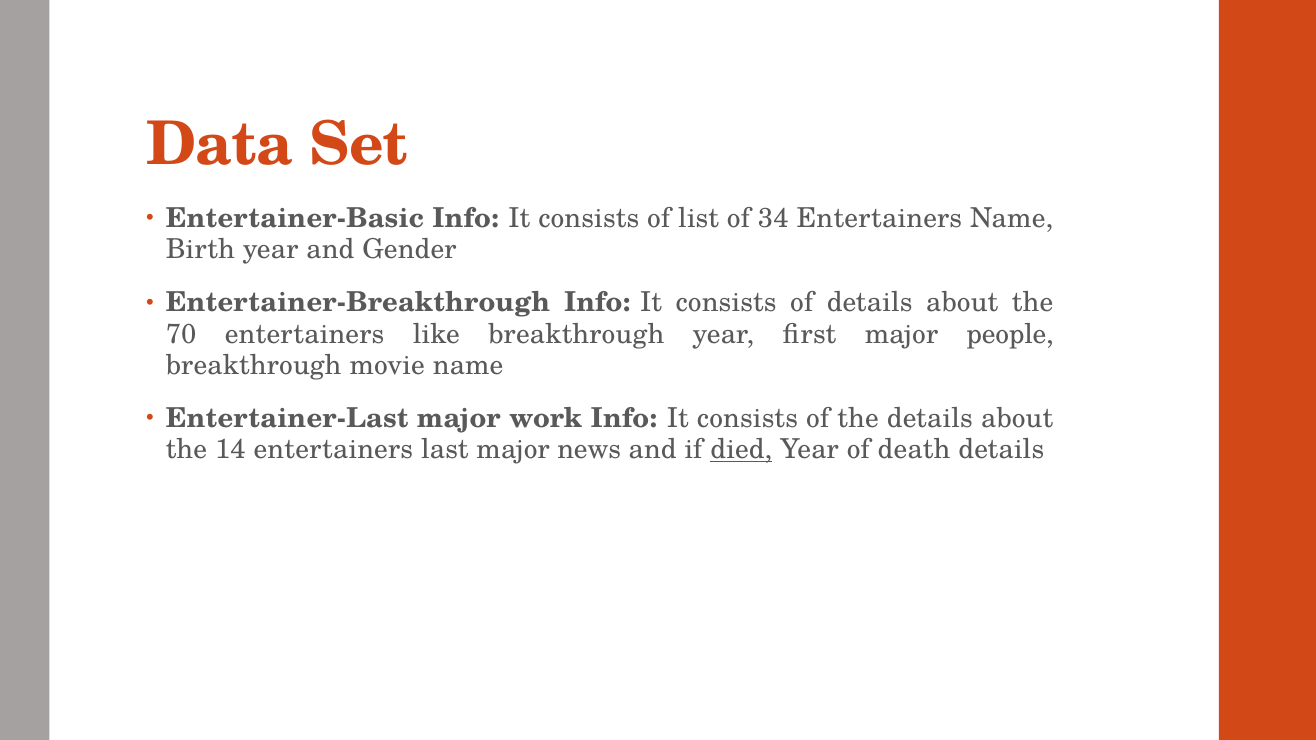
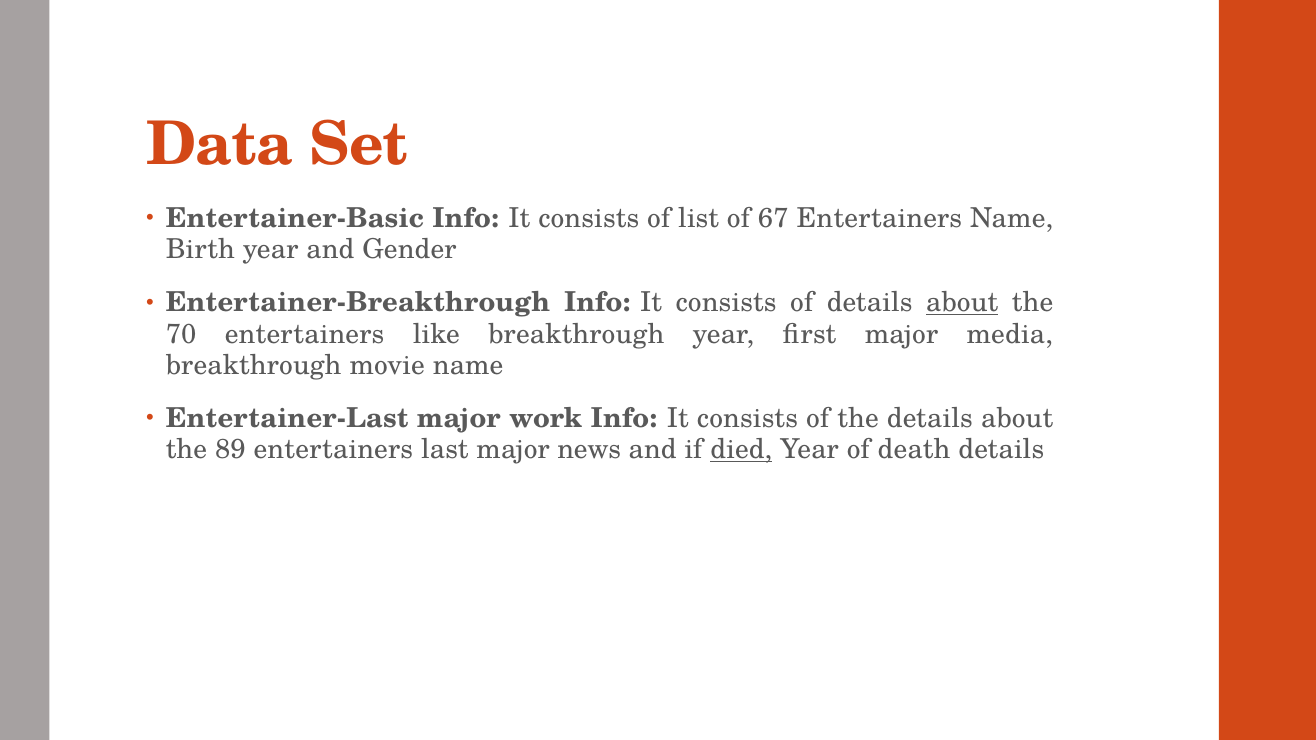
34: 34 -> 67
about at (962, 303) underline: none -> present
people: people -> media
14: 14 -> 89
